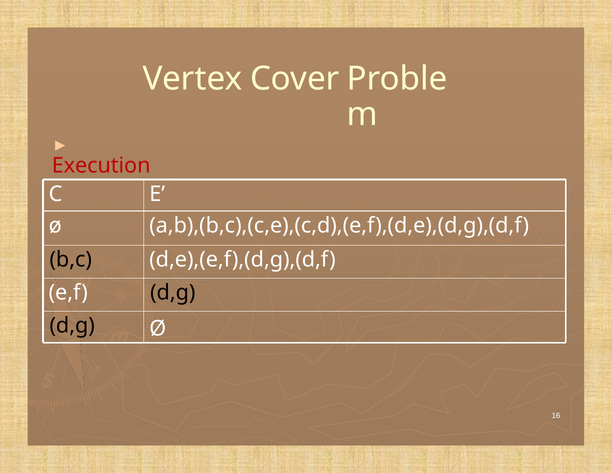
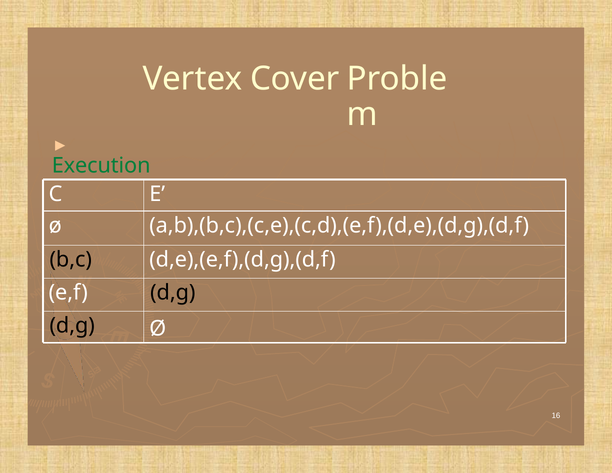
Execution colour: red -> green
